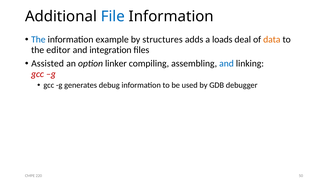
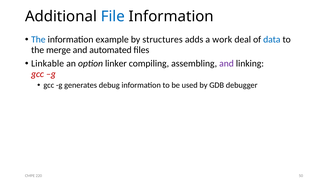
loads: loads -> work
data colour: orange -> blue
editor: editor -> merge
integration: integration -> automated
Assisted: Assisted -> Linkable
and at (226, 64) colour: blue -> purple
